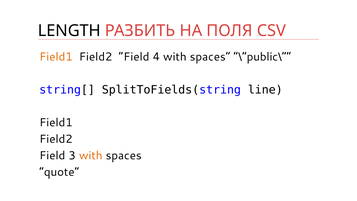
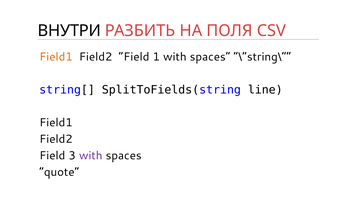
LENGTH: LENGTH -> ВНУТРИ
4: 4 -> 1
\”public\: \”public\ -> \”string\
with at (91, 155) colour: orange -> purple
